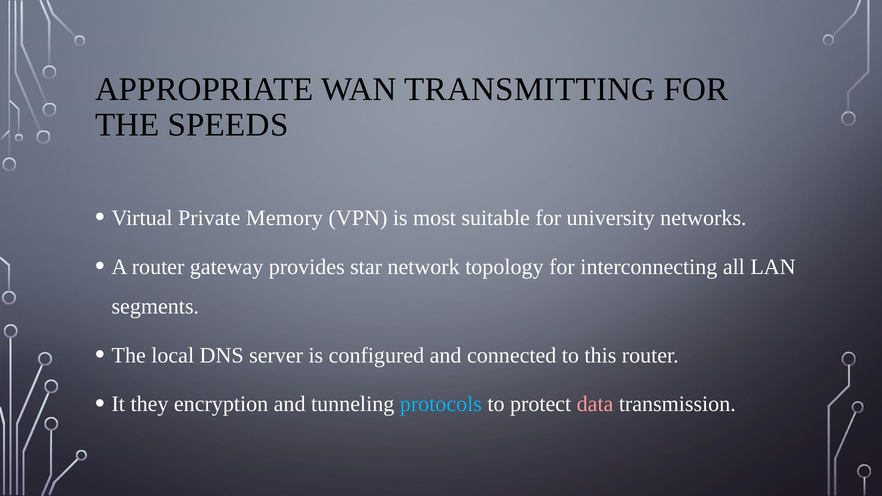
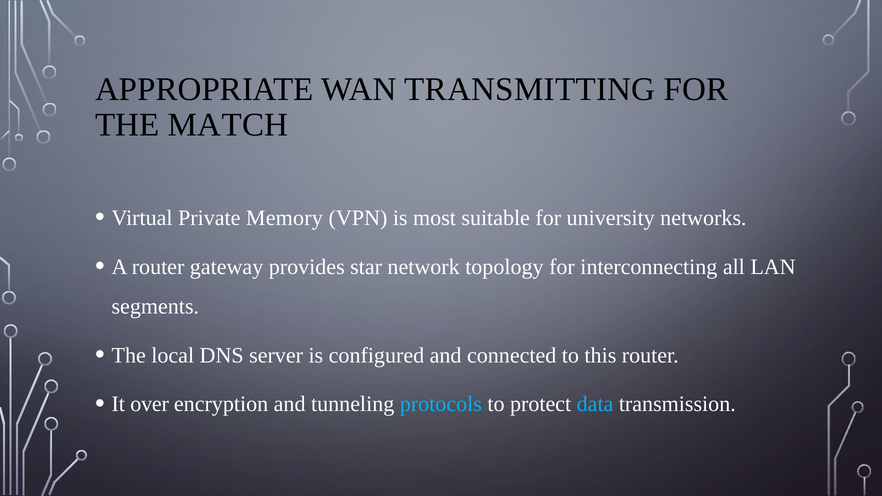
SPEEDS: SPEEDS -> MATCH
they: they -> over
data colour: pink -> light blue
